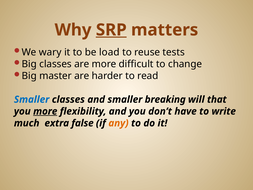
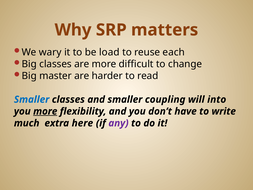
SRP underline: present -> none
tests: tests -> each
breaking: breaking -> coupling
that: that -> into
false: false -> here
any colour: orange -> purple
